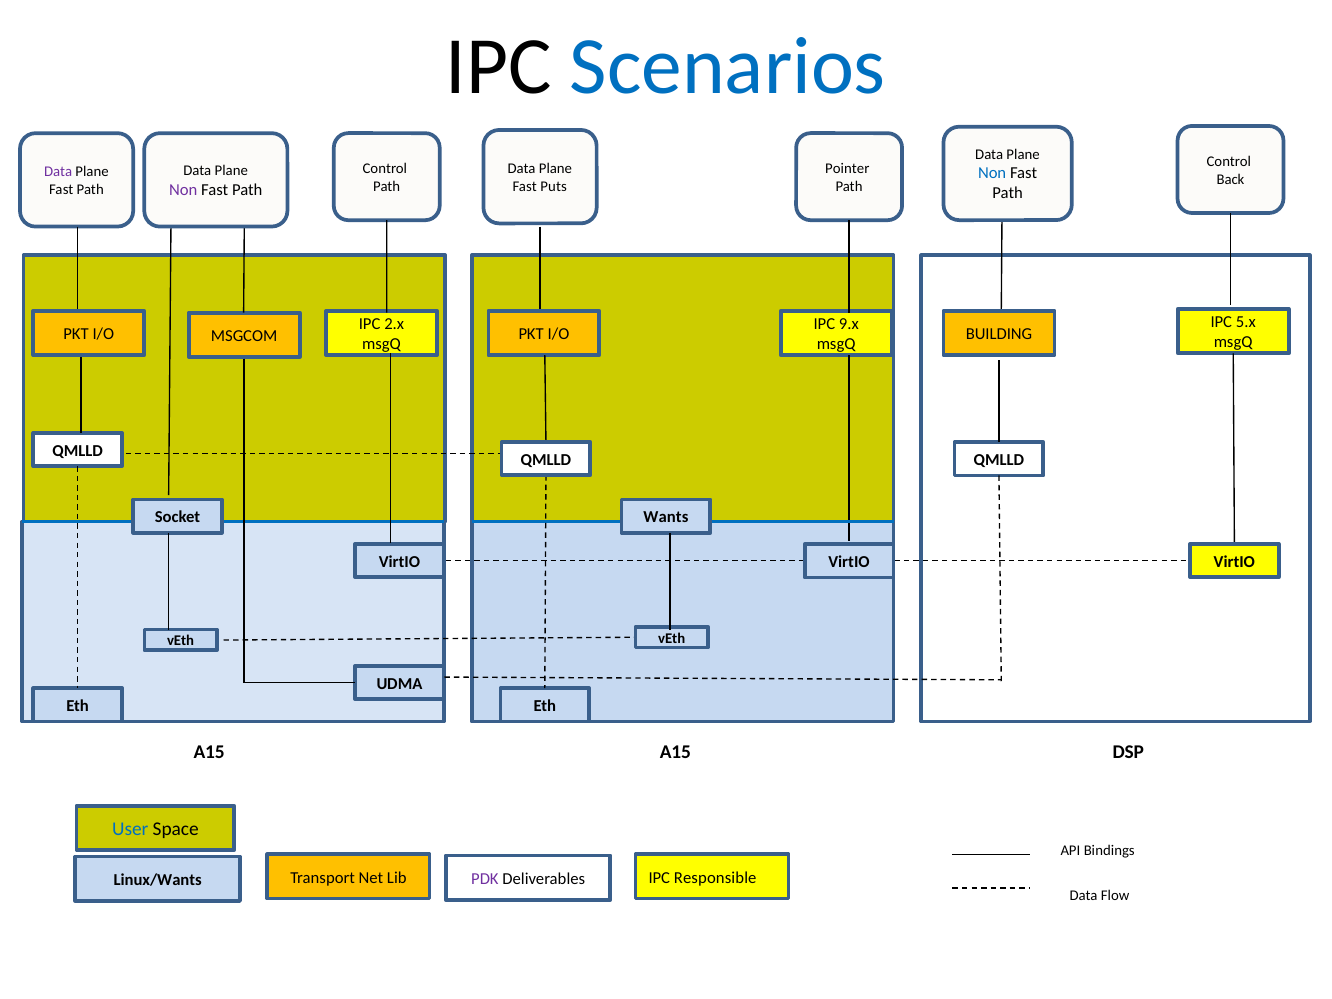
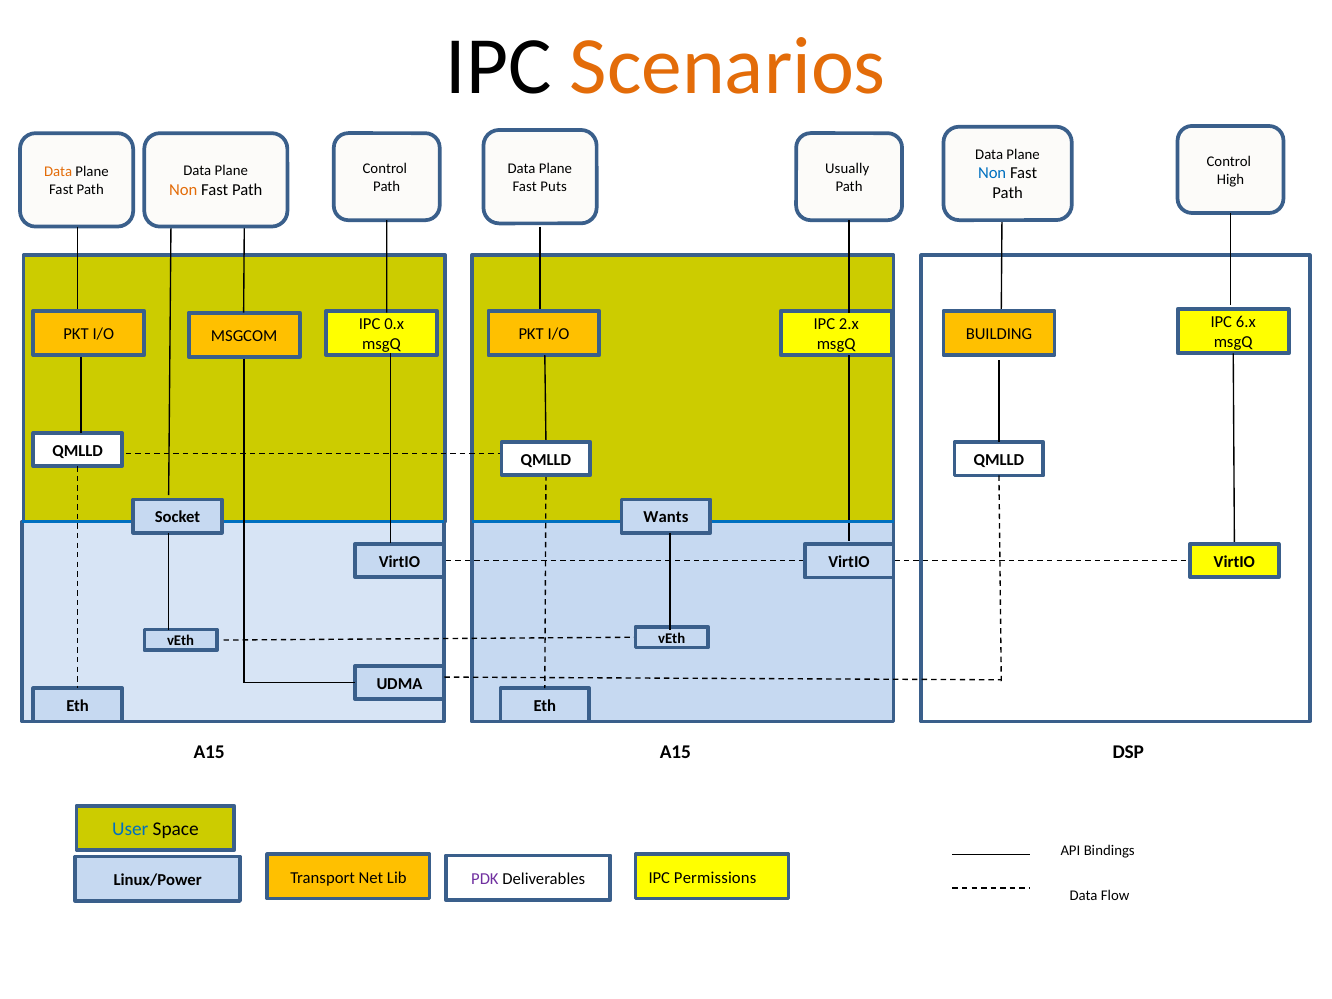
Scenarios colour: blue -> orange
Pointer: Pointer -> Usually
Data at (58, 172) colour: purple -> orange
Back: Back -> High
Non at (183, 190) colour: purple -> orange
5.x: 5.x -> 6.x
2.x: 2.x -> 0.x
9.x: 9.x -> 2.x
Responsible: Responsible -> Permissions
Linux/Wants: Linux/Wants -> Linux/Power
